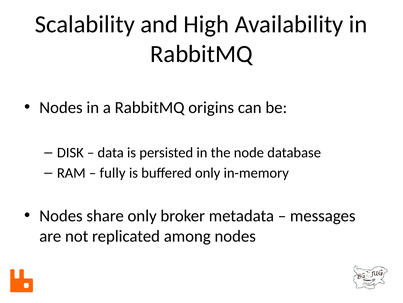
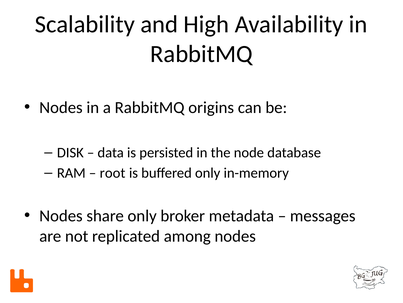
fully: fully -> root
